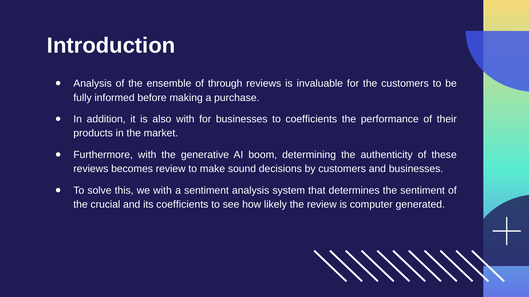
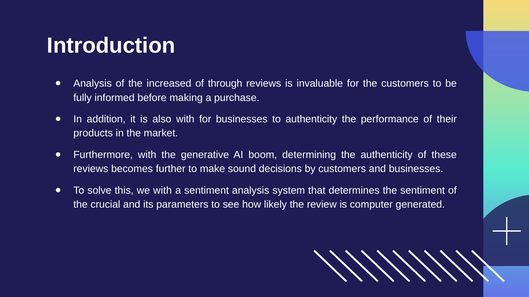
ensemble: ensemble -> increased
to coefficients: coefficients -> authenticity
becomes review: review -> further
its coefficients: coefficients -> parameters
